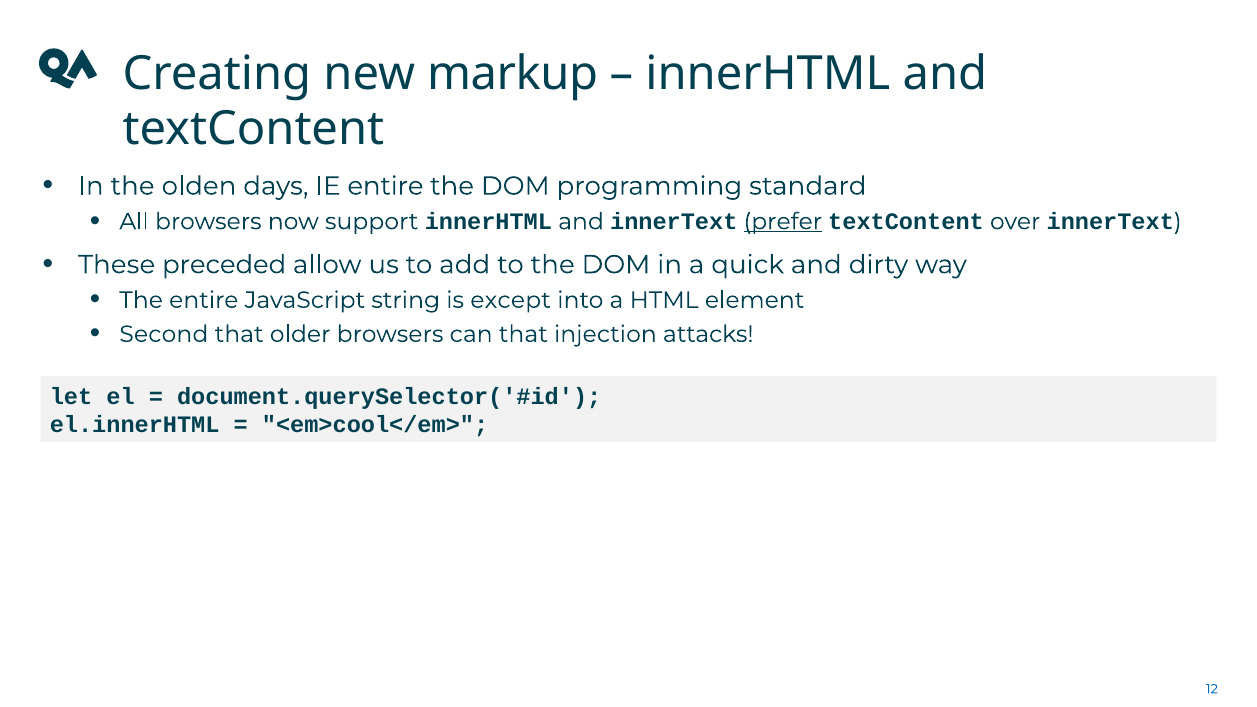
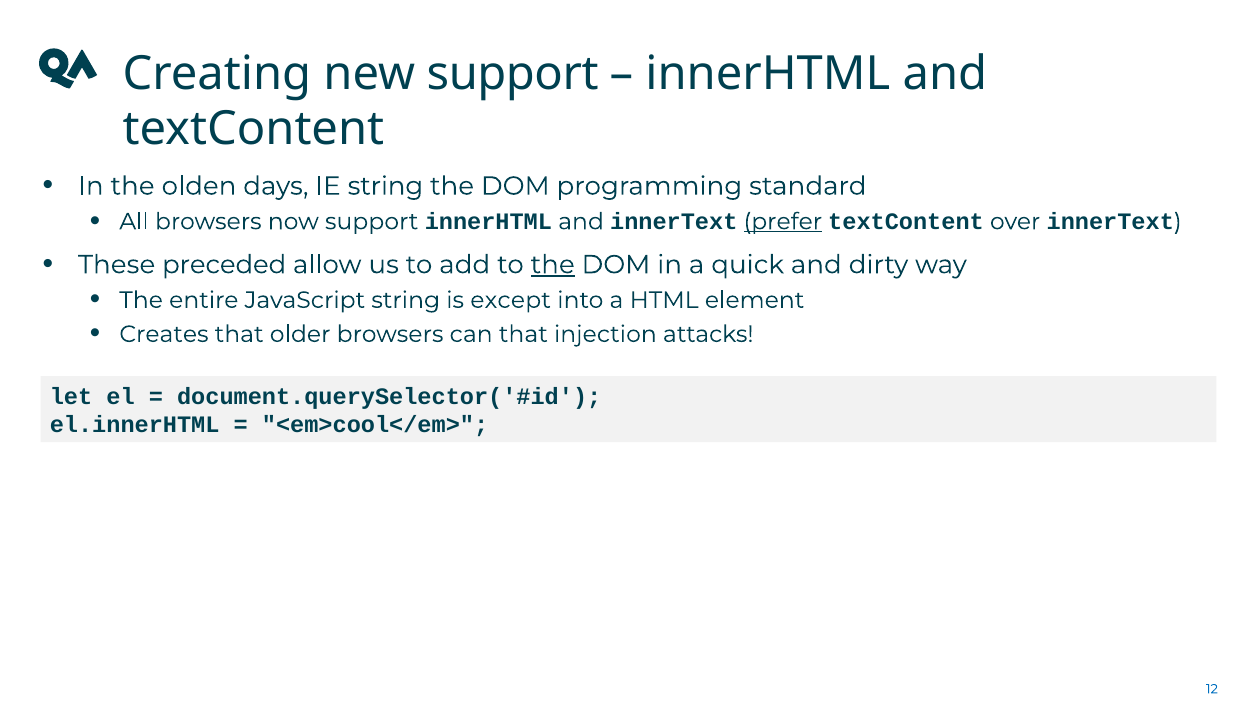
new markup: markup -> support
IE entire: entire -> string
the at (553, 265) underline: none -> present
Second: Second -> Creates
